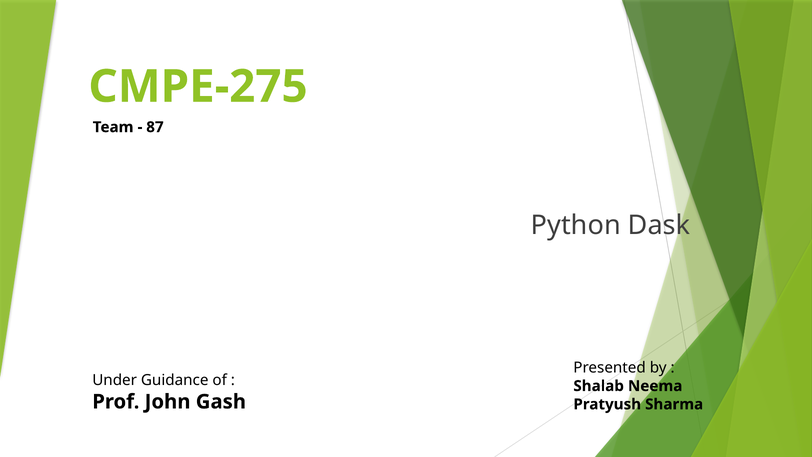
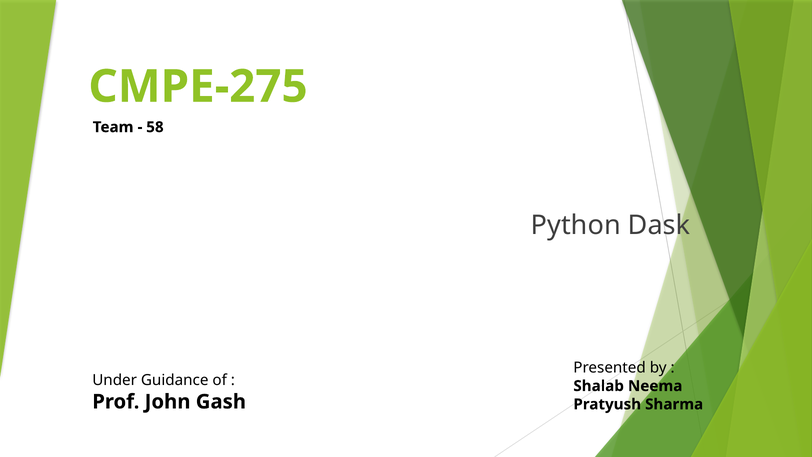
87: 87 -> 58
